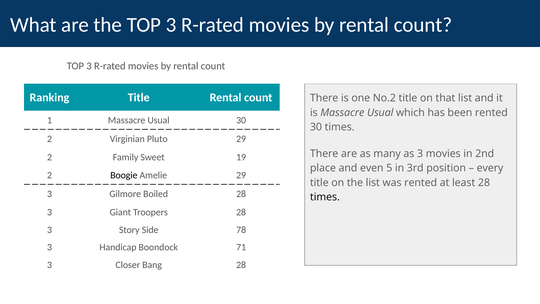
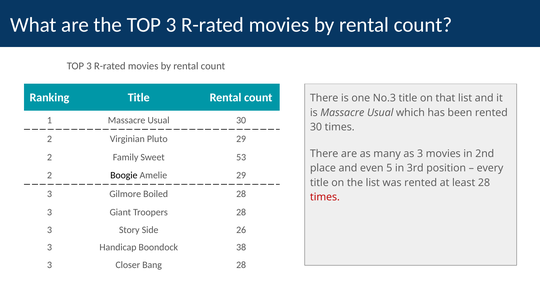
No.2: No.2 -> No.3
19: 19 -> 53
times at (325, 197) colour: black -> red
78: 78 -> 26
71: 71 -> 38
